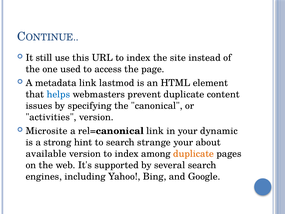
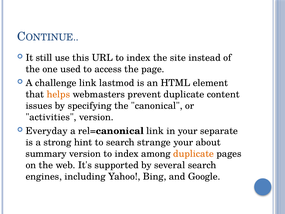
metadata: metadata -> challenge
helps colour: blue -> orange
Microsite: Microsite -> Everyday
dynamic: dynamic -> separate
available: available -> summary
